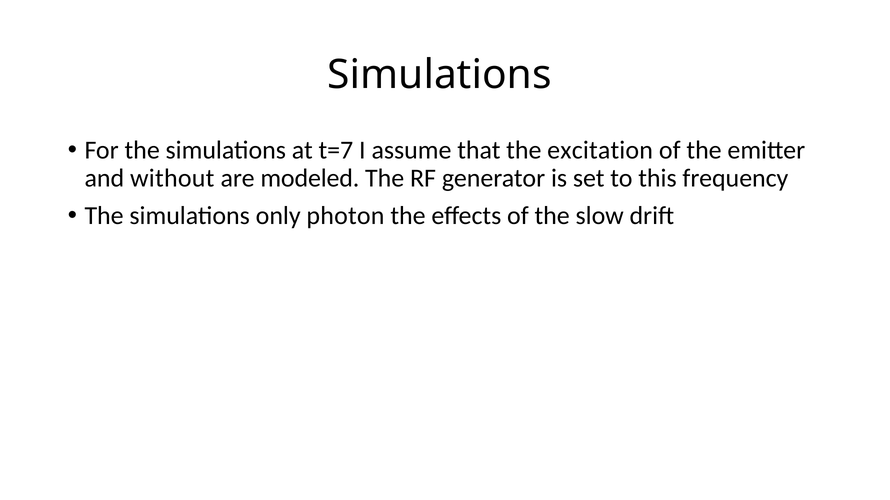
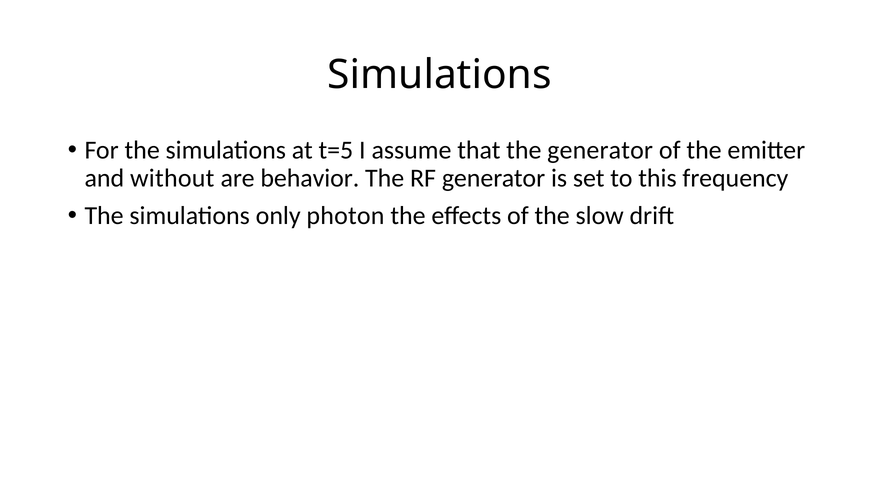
t=7: t=7 -> t=5
the excitation: excitation -> generator
modeled: modeled -> behavior
